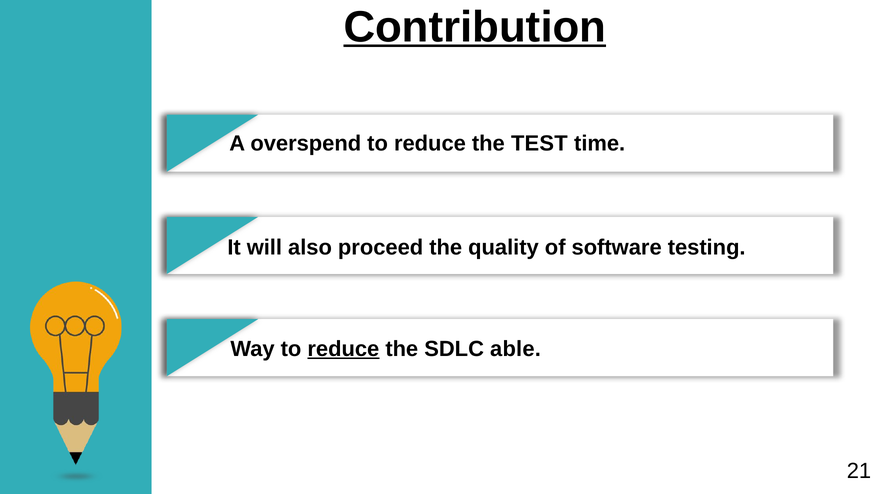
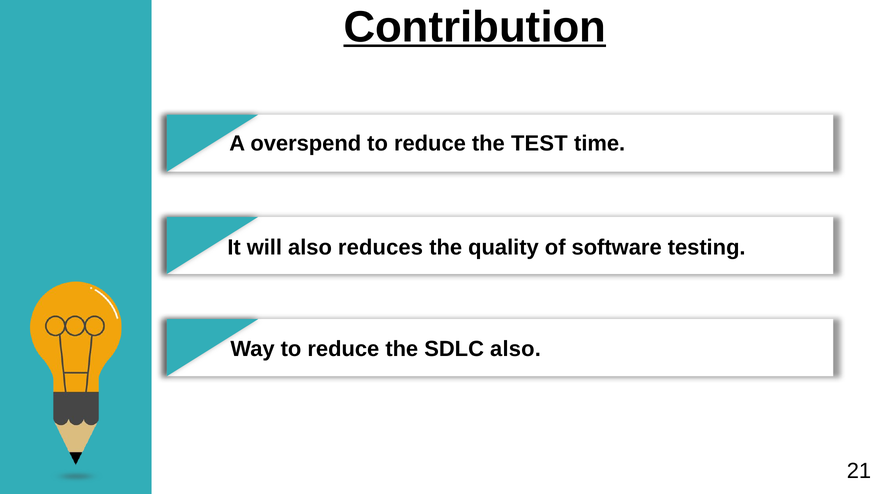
proceed: proceed -> reduces
reduce at (343, 348) underline: present -> none
SDLC able: able -> also
